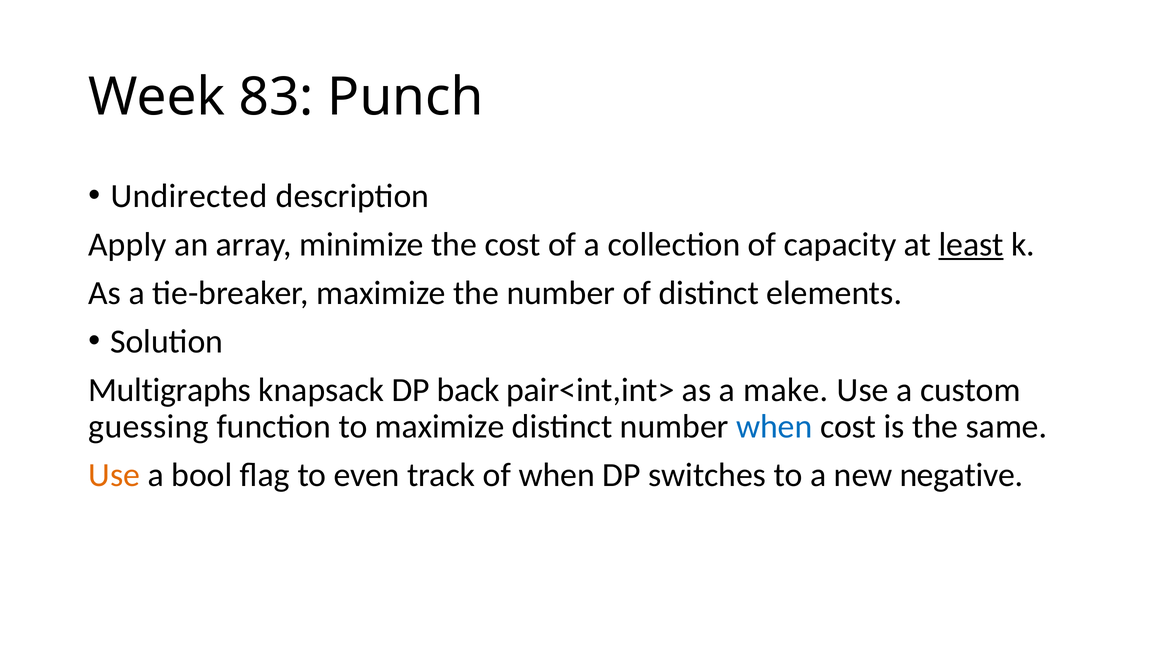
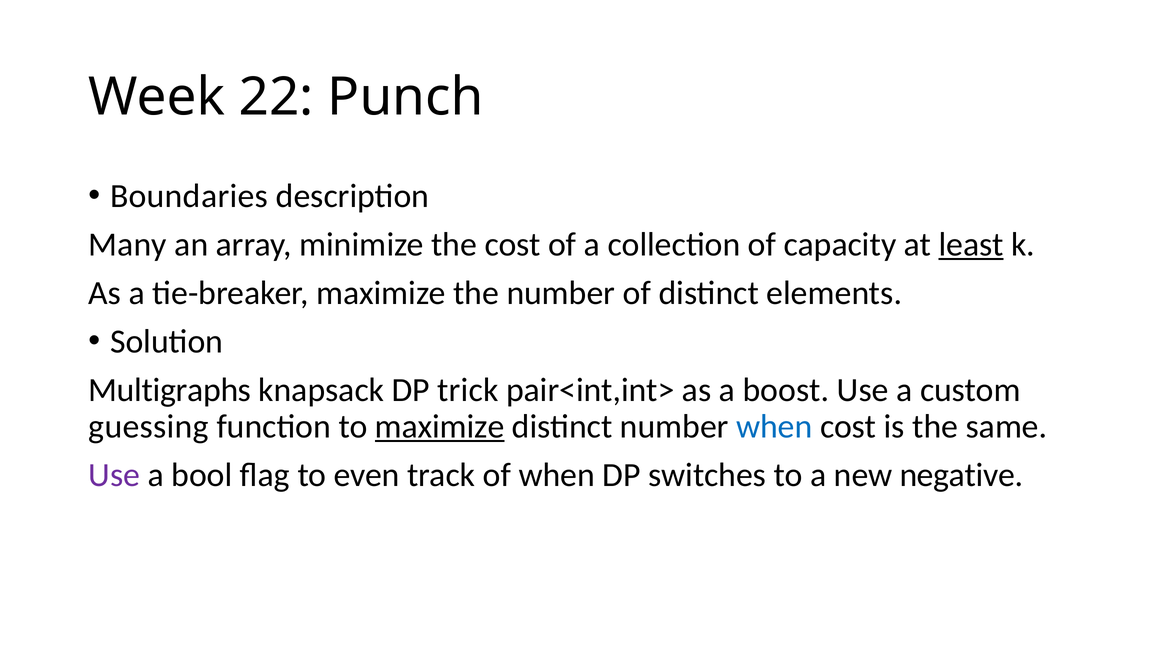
83: 83 -> 22
Undirected: Undirected -> Boundaries
Apply: Apply -> Many
back: back -> trick
make: make -> boost
maximize at (440, 426) underline: none -> present
Use at (114, 475) colour: orange -> purple
